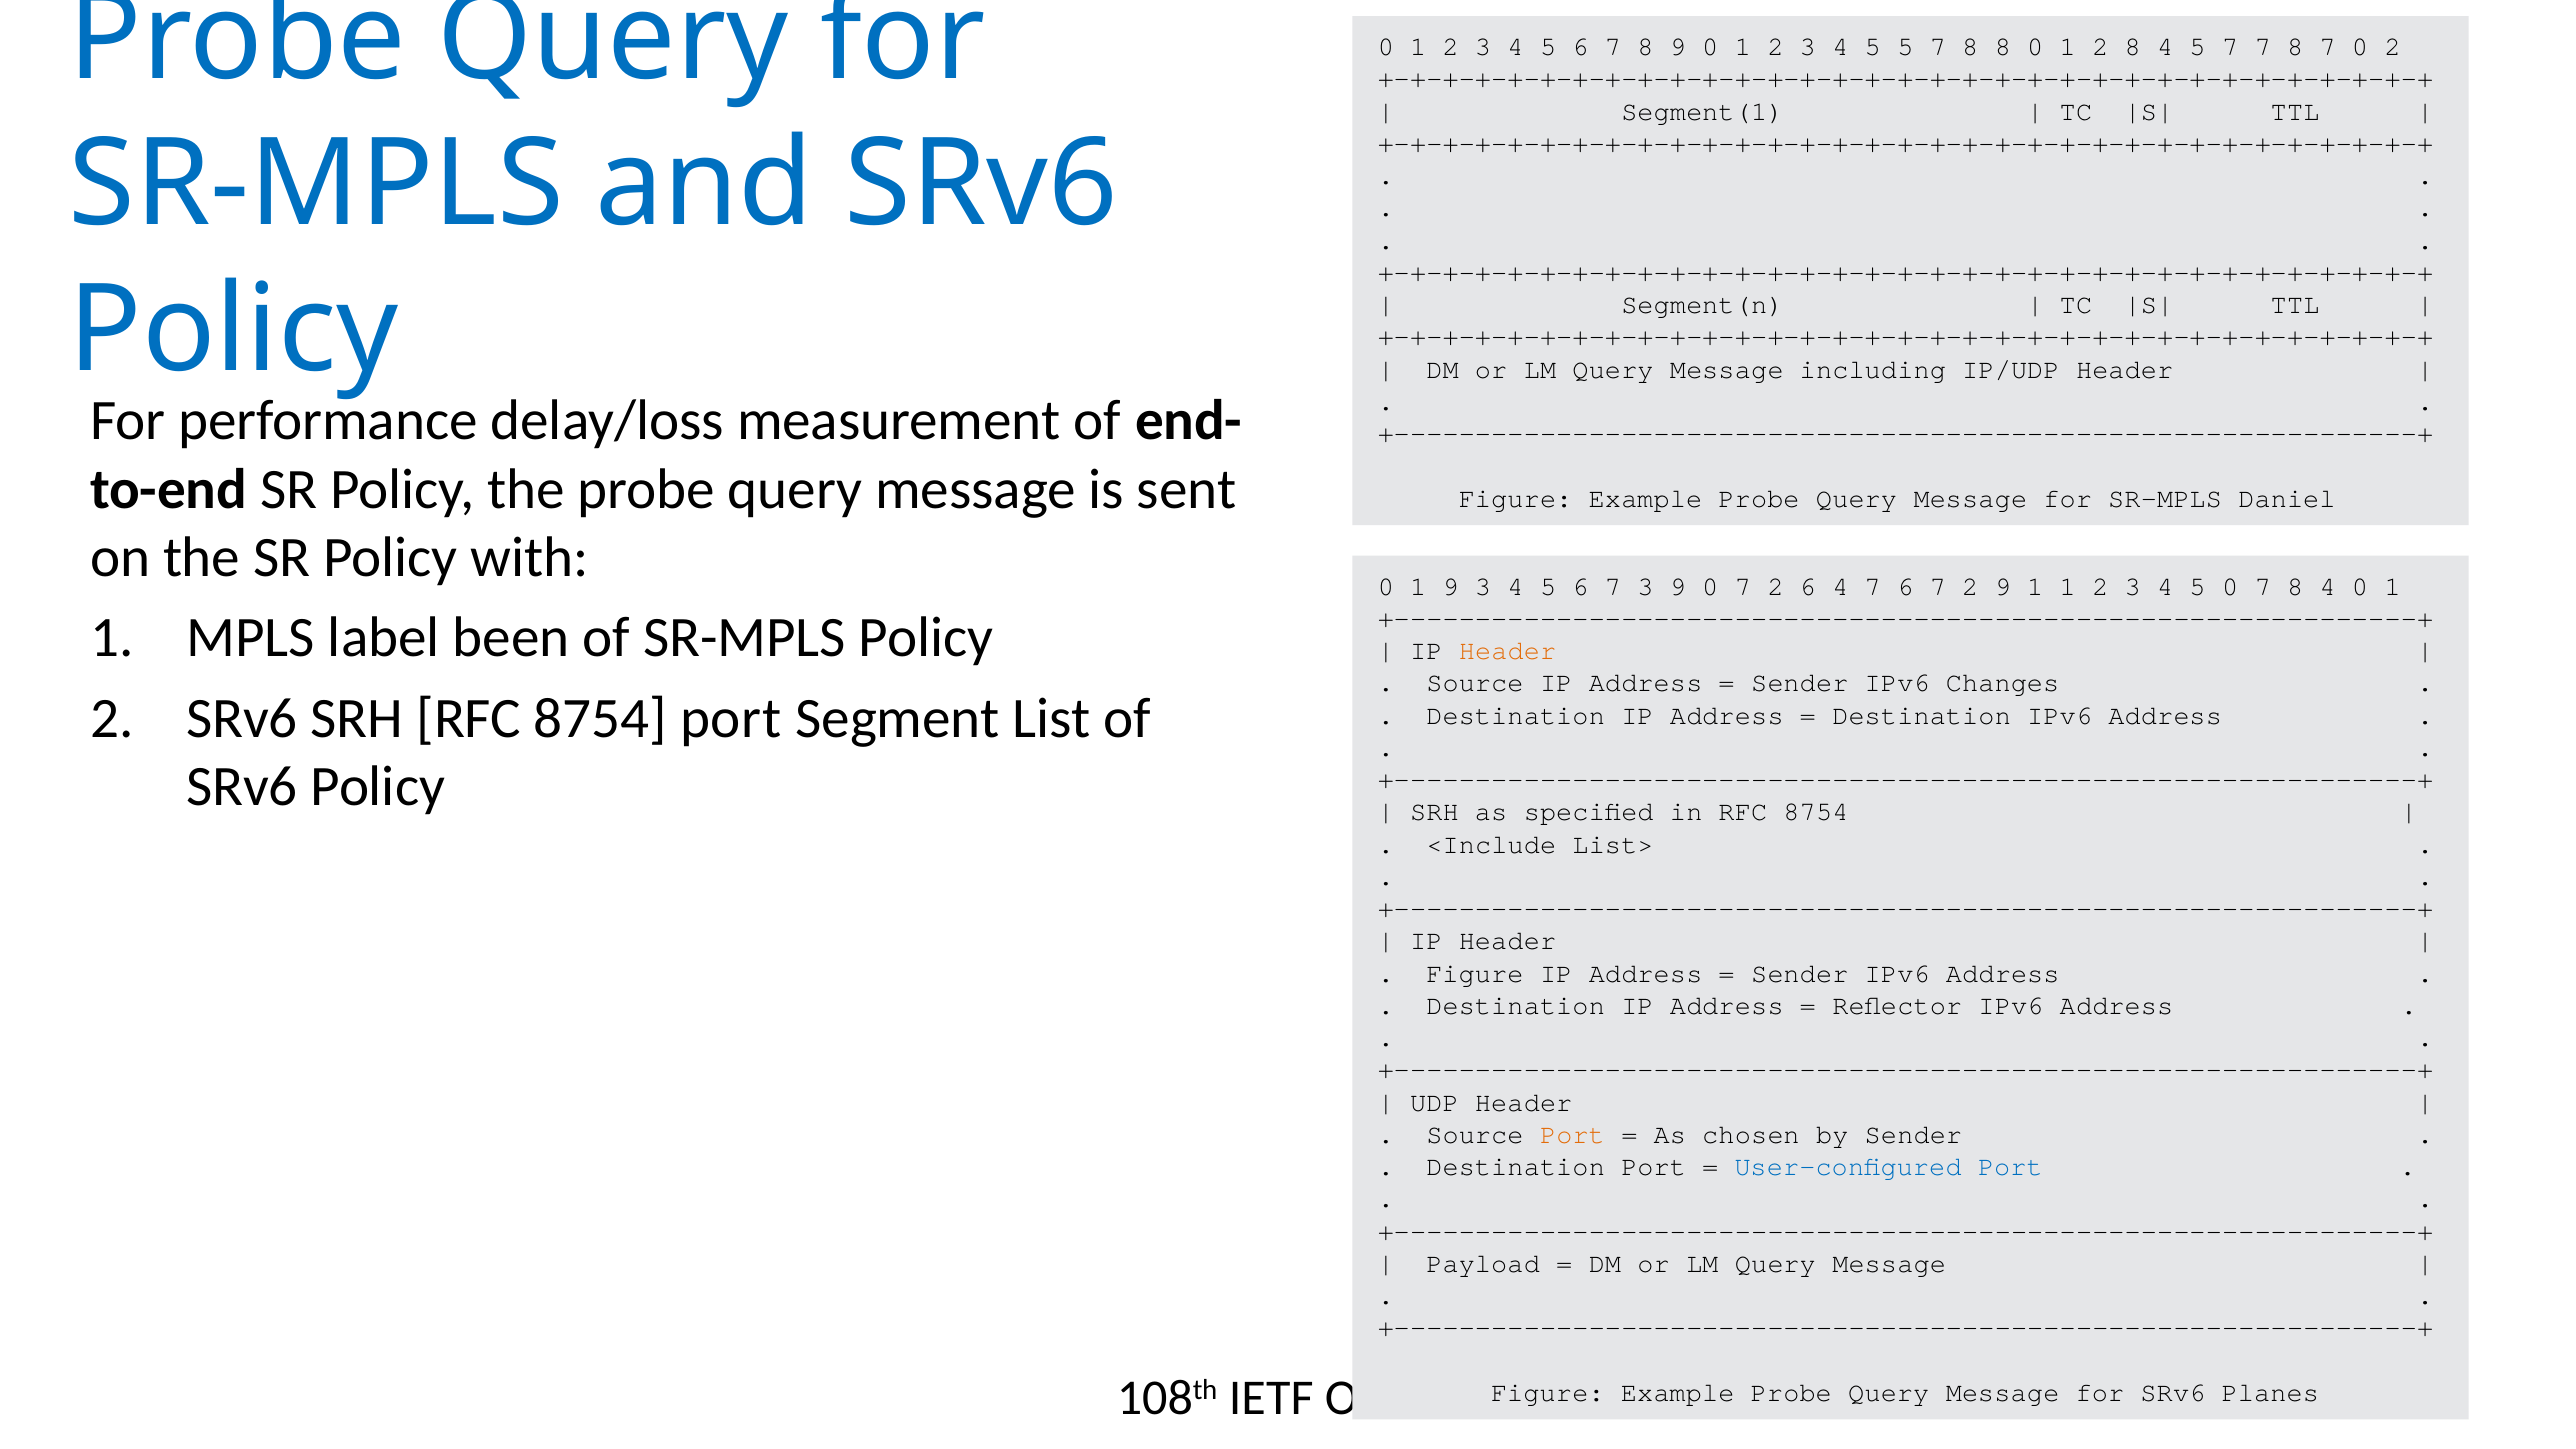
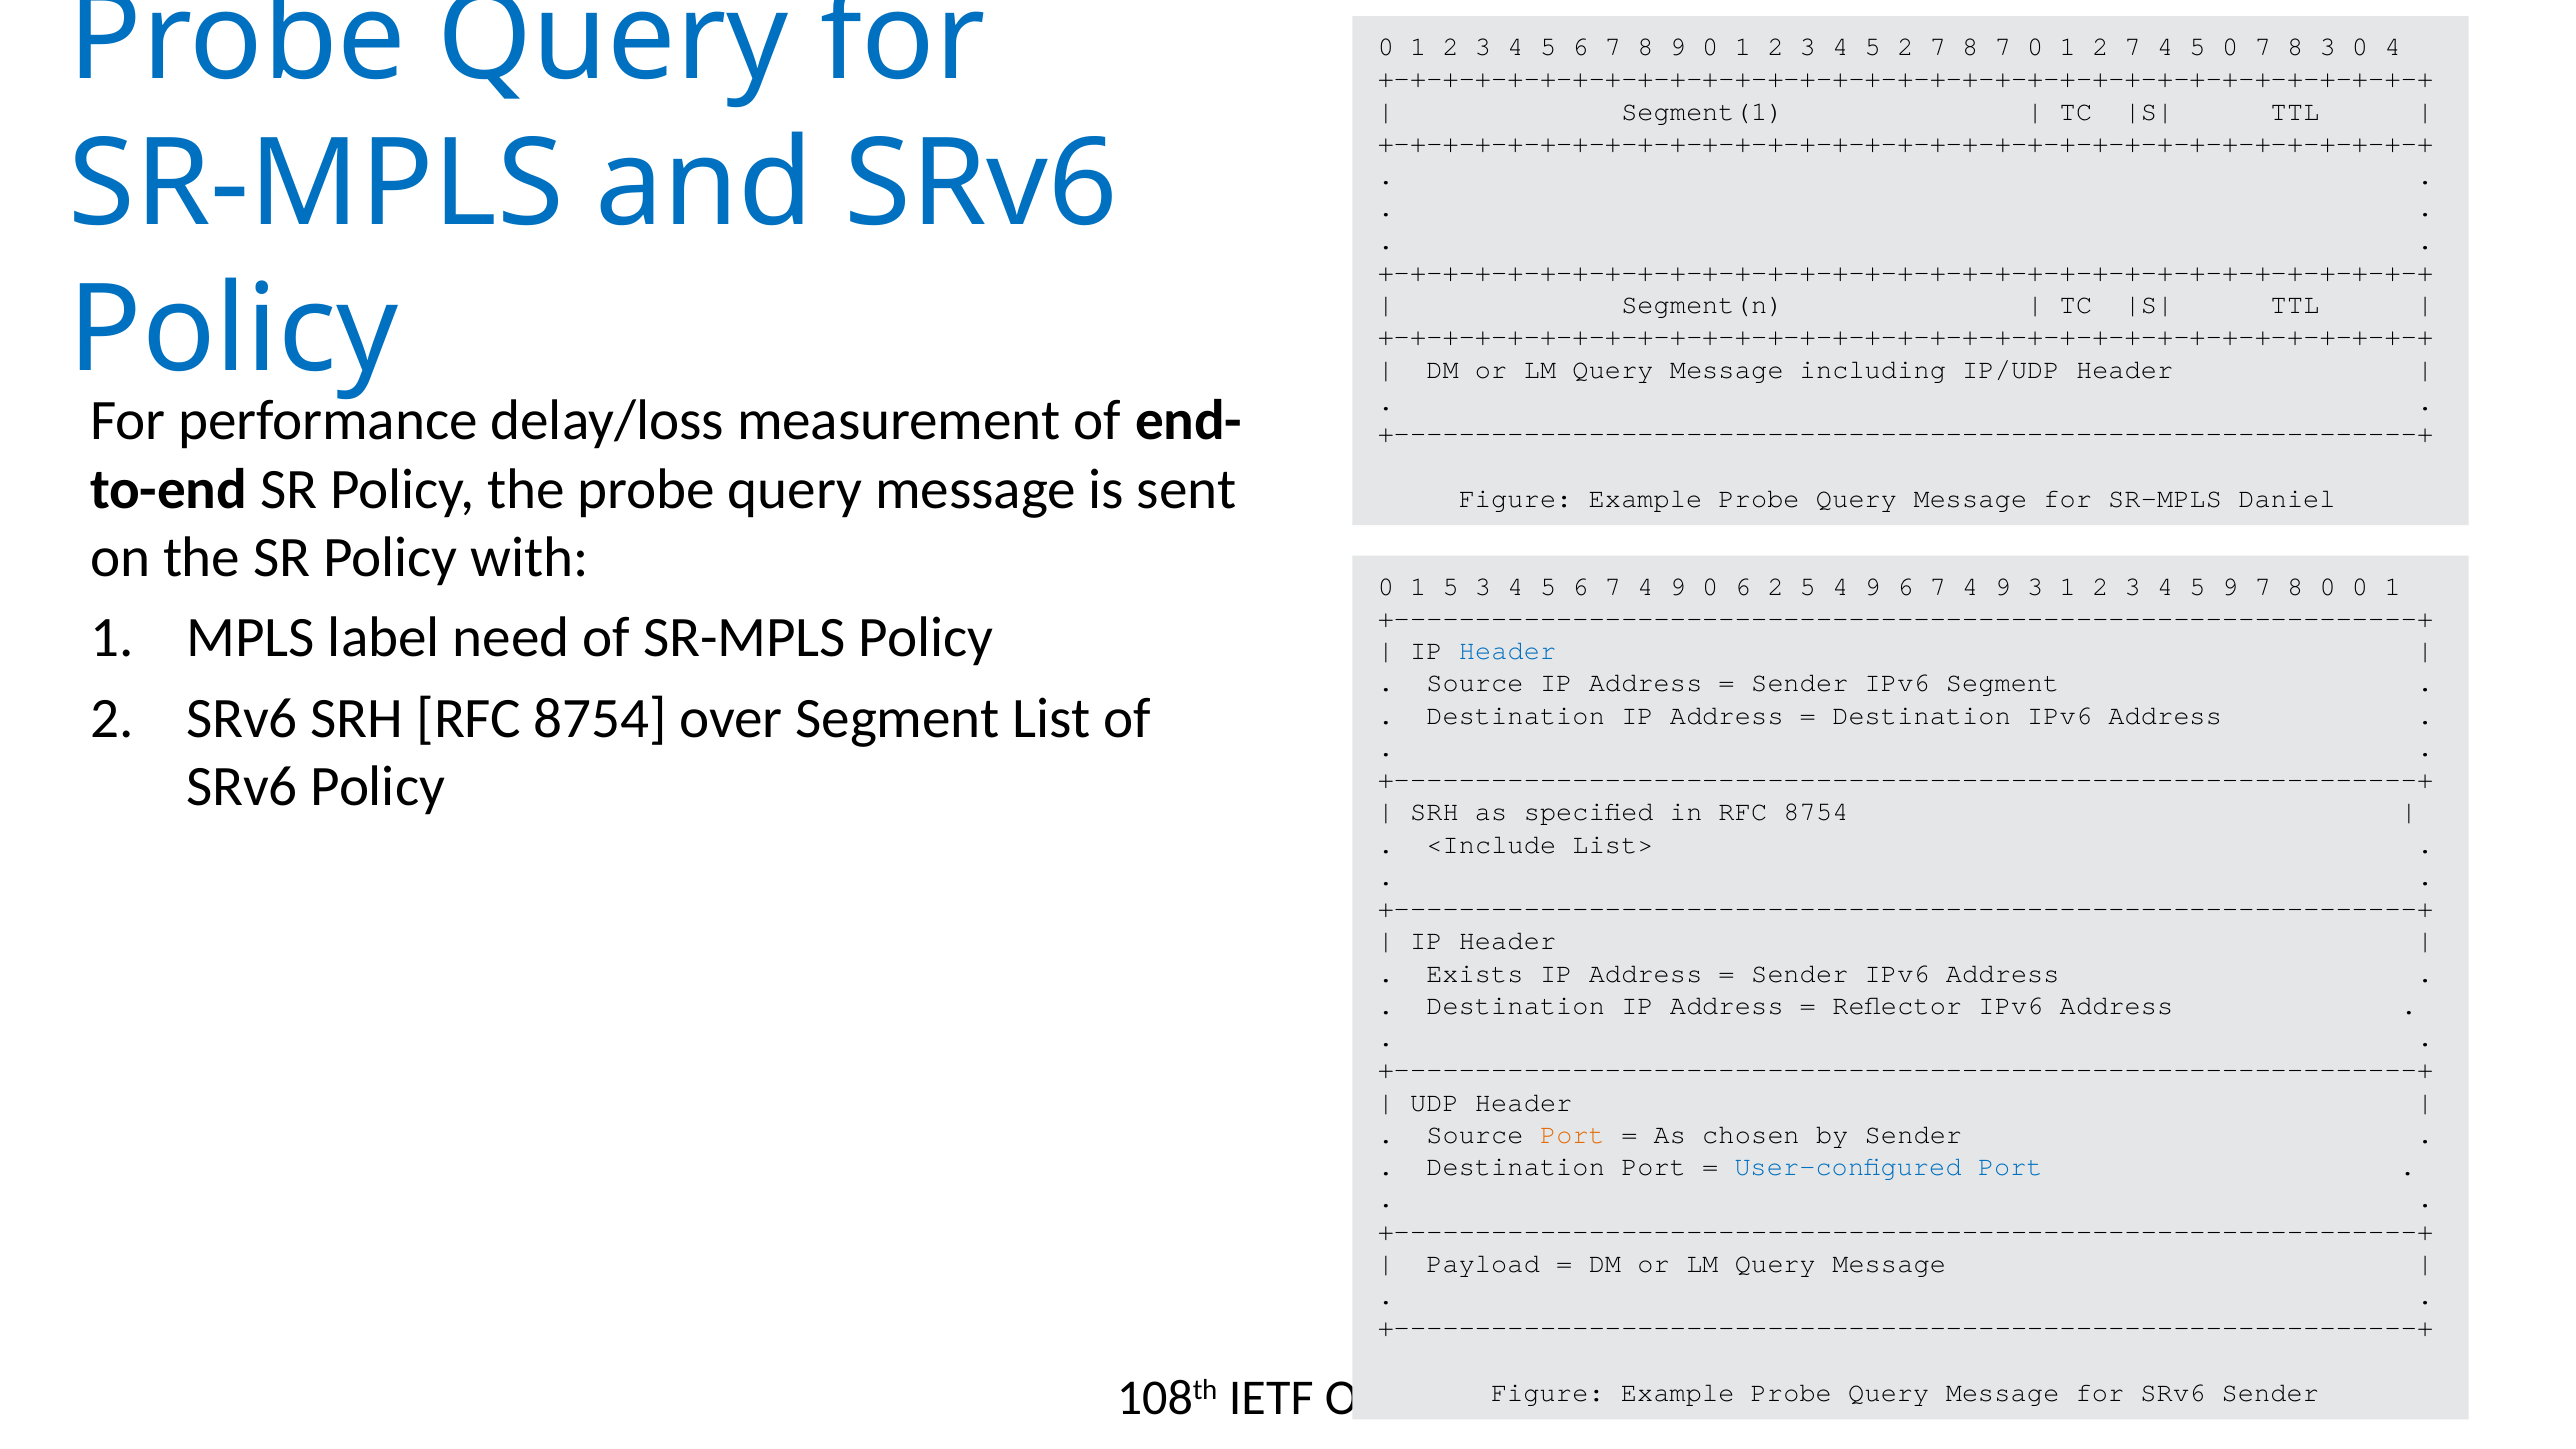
5 5: 5 -> 2
8 8: 8 -> 7
1 2 8: 8 -> 7
4 5 7: 7 -> 0
8 7: 7 -> 3
0 2: 2 -> 4
1 9: 9 -> 5
5 6 7 3: 3 -> 4
9 0 7: 7 -> 6
2 6: 6 -> 5
7 at (1873, 586): 7 -> 9
2 at (1970, 586): 2 -> 4
9 1: 1 -> 3
5 0: 0 -> 9
7 8 4: 4 -> 0
been: been -> need
Header at (1508, 651) colour: orange -> blue
IPv6 Changes: Changes -> Segment
8754 port: port -> over
Figure at (1475, 973): Figure -> Exists
SRv6 Planes: Planes -> Sender
